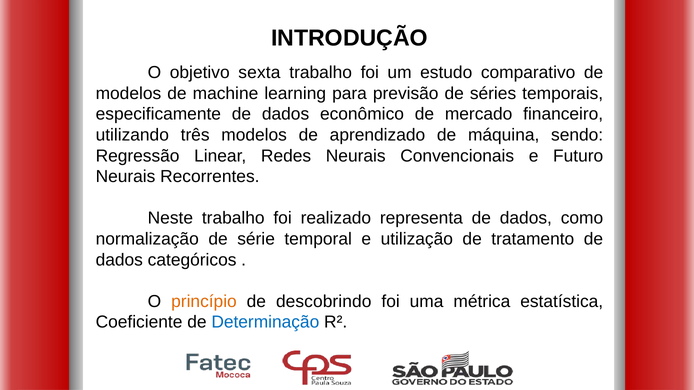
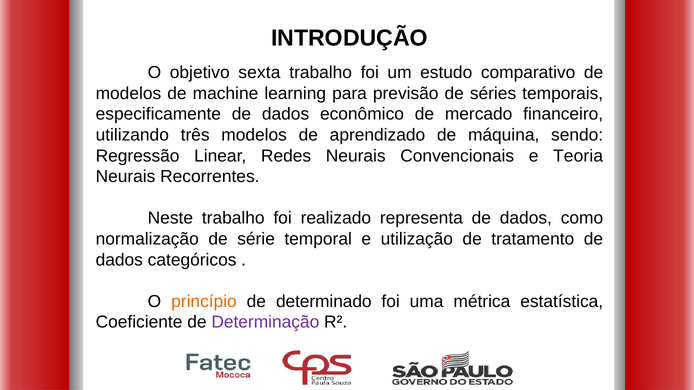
Futuro: Futuro -> Teoria
descobrindo: descobrindo -> determinado
Determinação colour: blue -> purple
